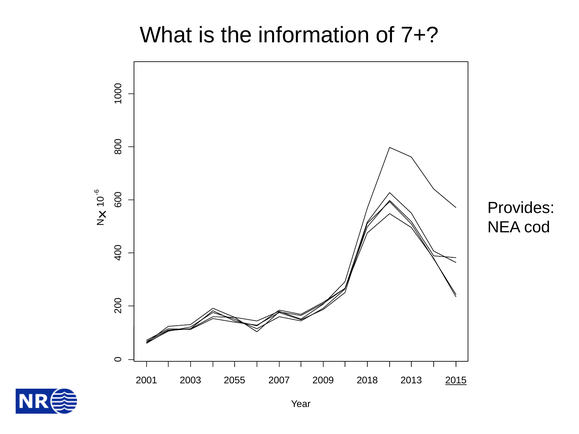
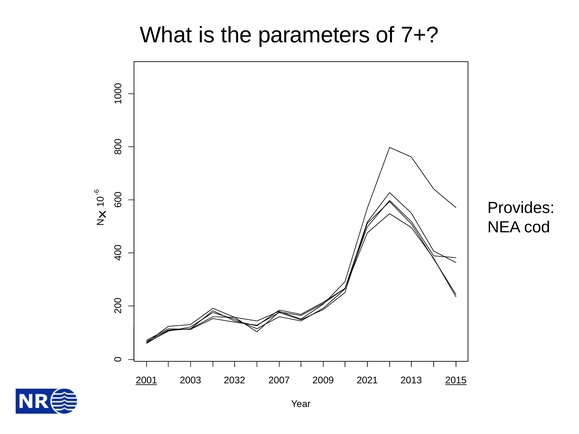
information: information -> parameters
2001 underline: none -> present
2055: 2055 -> 2032
2018: 2018 -> 2021
